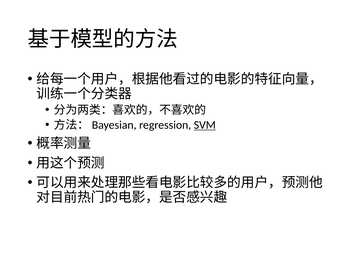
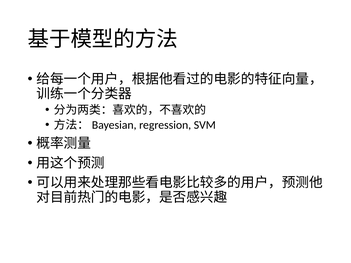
SVM underline: present -> none
